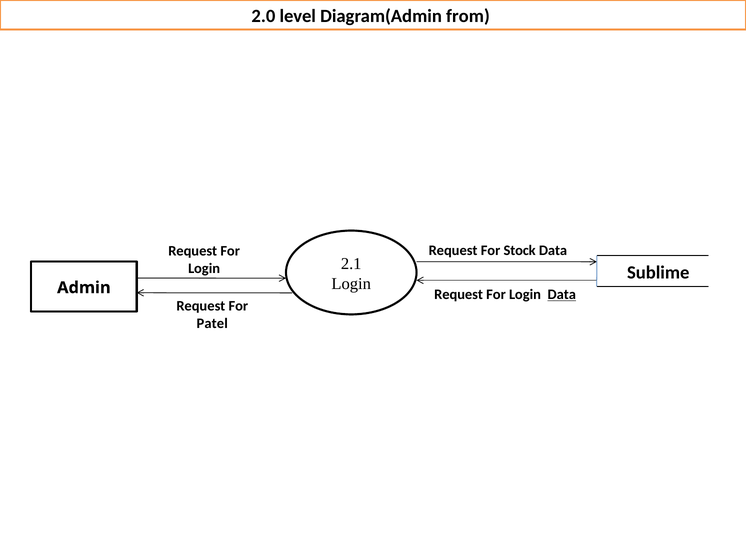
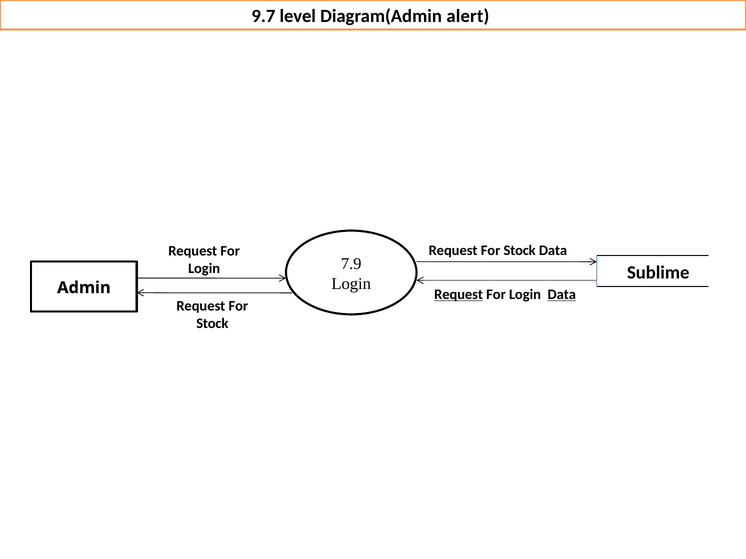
2.0: 2.0 -> 9.7
from: from -> alert
2.1: 2.1 -> 7.9
Request at (459, 295) underline: none -> present
Patel at (212, 324): Patel -> Stock
